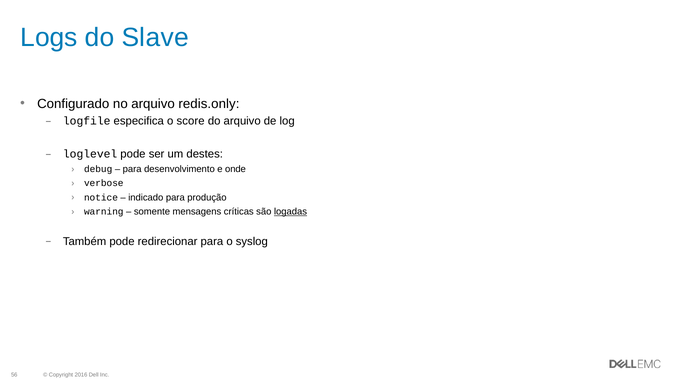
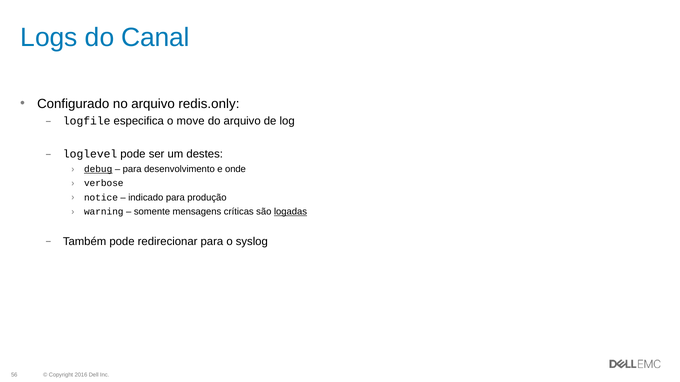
Slave: Slave -> Canal
score: score -> move
debug underline: none -> present
